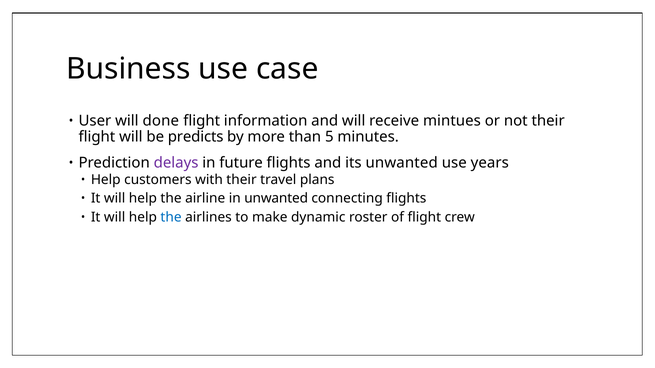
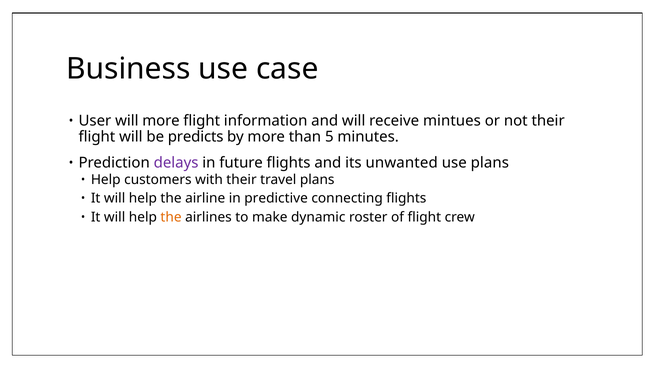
will done: done -> more
use years: years -> plans
in unwanted: unwanted -> predictive
the at (171, 218) colour: blue -> orange
